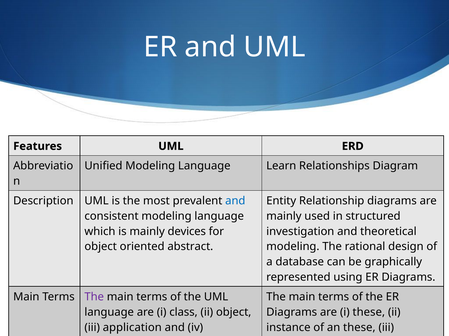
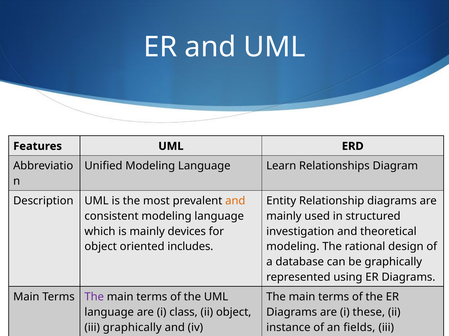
and at (235, 201) colour: blue -> orange
abstract: abstract -> includes
iii application: application -> graphically
an these: these -> fields
